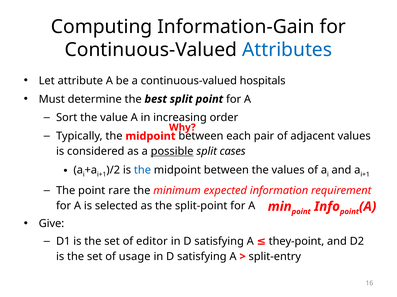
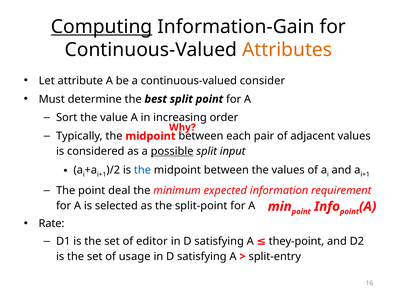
Computing underline: none -> present
Attributes colour: blue -> orange
hospitals: hospitals -> consider
cases: cases -> input
rare: rare -> deal
Give: Give -> Rate
